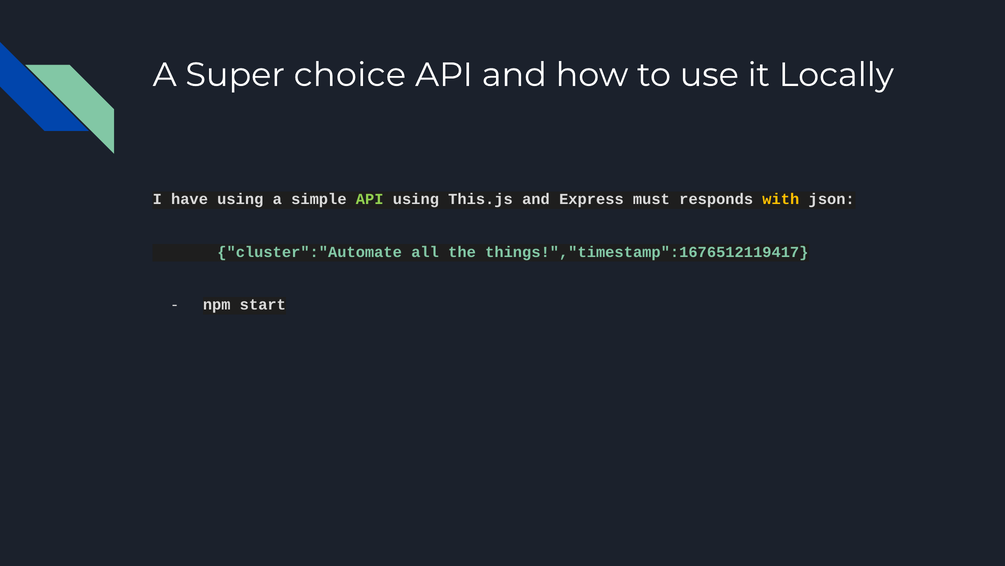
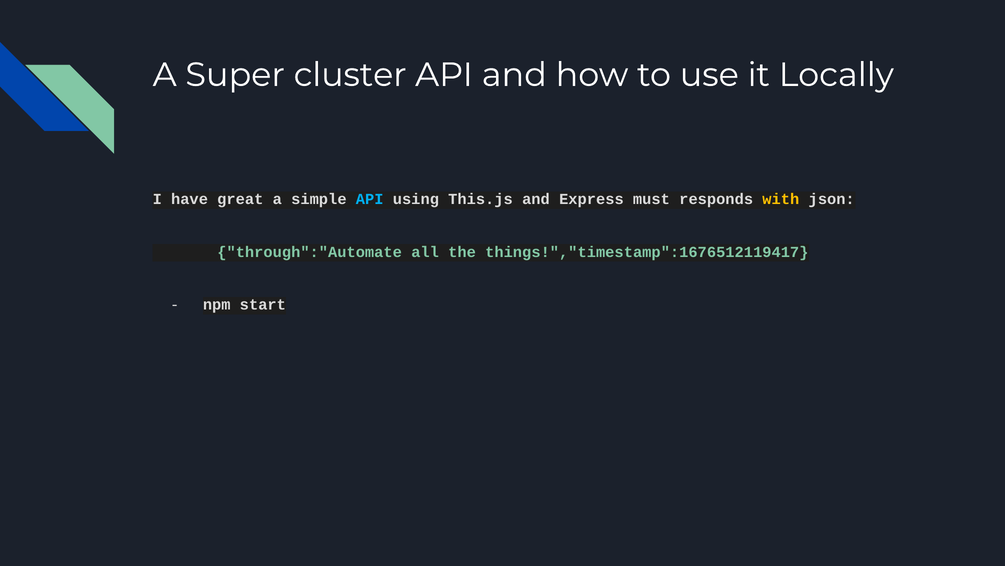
choice: choice -> cluster
have using: using -> great
API at (370, 199) colour: light green -> light blue
cluster":"Automate: cluster":"Automate -> through":"Automate
